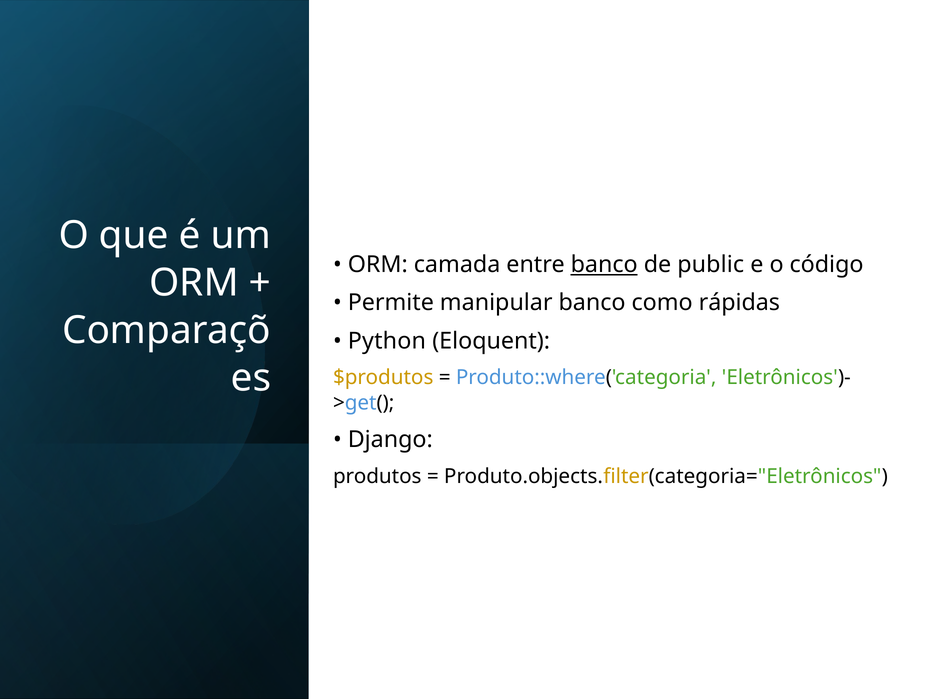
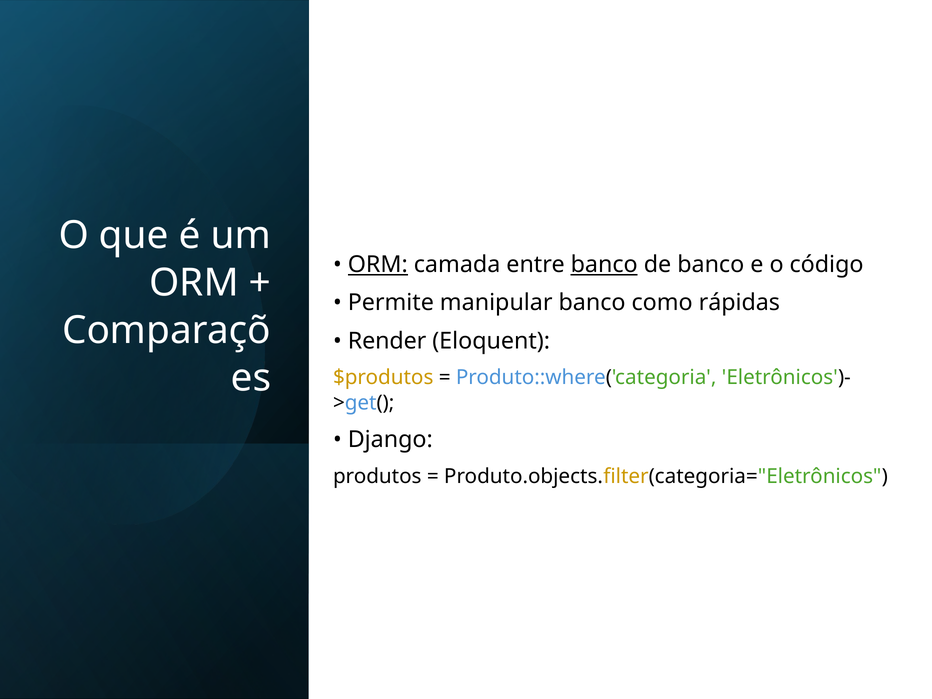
ORM at (378, 265) underline: none -> present
de public: public -> banco
Python: Python -> Render
